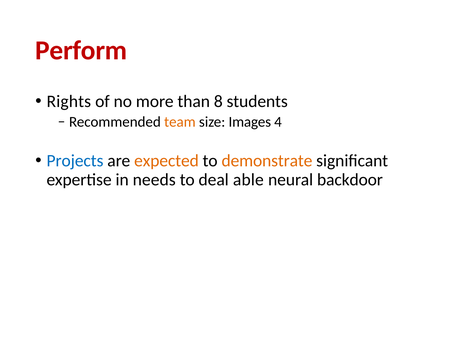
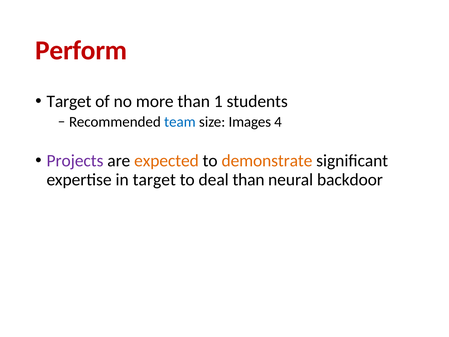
Rights at (69, 101): Rights -> Target
8: 8 -> 1
team colour: orange -> blue
Projects colour: blue -> purple
in needs: needs -> target
deal able: able -> than
